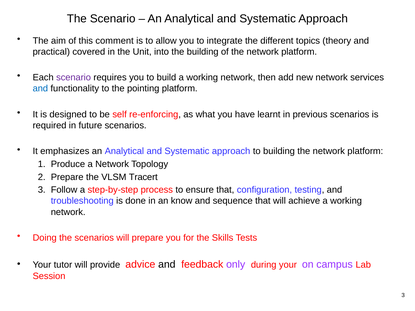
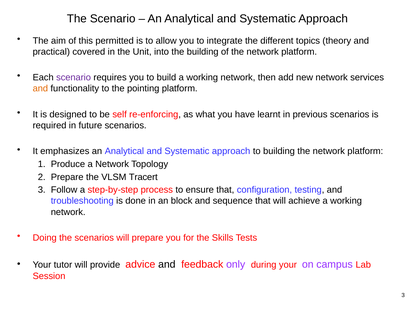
comment: comment -> permitted
and at (40, 89) colour: blue -> orange
know: know -> block
